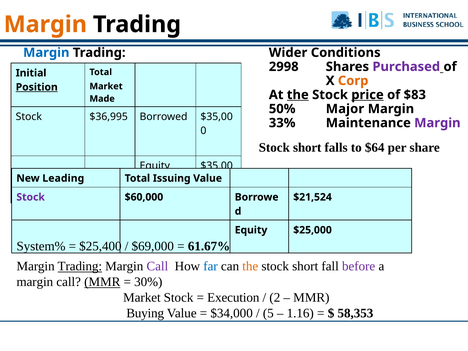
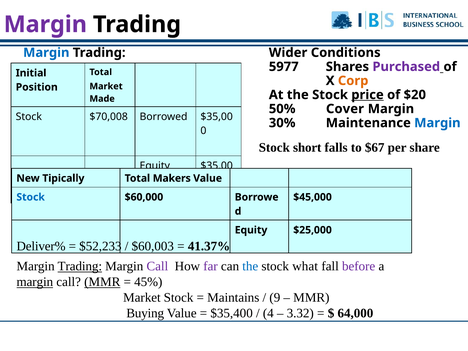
Margin at (45, 24) colour: orange -> purple
2998: 2998 -> 5977
Position underline: present -> none
the at (298, 95) underline: present -> none
$83: $83 -> $20
Major: Major -> Cover
$36,995: $36,995 -> $70,008
33%: 33% -> 30%
Margin at (437, 123) colour: purple -> blue
$64: $64 -> $67
Leading: Leading -> Tipically
Issuing: Issuing -> Makers
Stock at (31, 197) colour: purple -> blue
$21,524: $21,524 -> $45,000
System%: System% -> Deliver%
$25,400: $25,400 -> $52,233
$69,000: $69,000 -> $60,003
61.67%: 61.67% -> 41.37%
far colour: blue -> purple
the at (250, 266) colour: orange -> blue
short at (305, 266): short -> what
margin at (35, 282) underline: none -> present
30%: 30% -> 45%
Execution: Execution -> Maintains
2: 2 -> 9
$34,000: $34,000 -> $35,400
5: 5 -> 4
1.16: 1.16 -> 3.32
58,353: 58,353 -> 64,000
